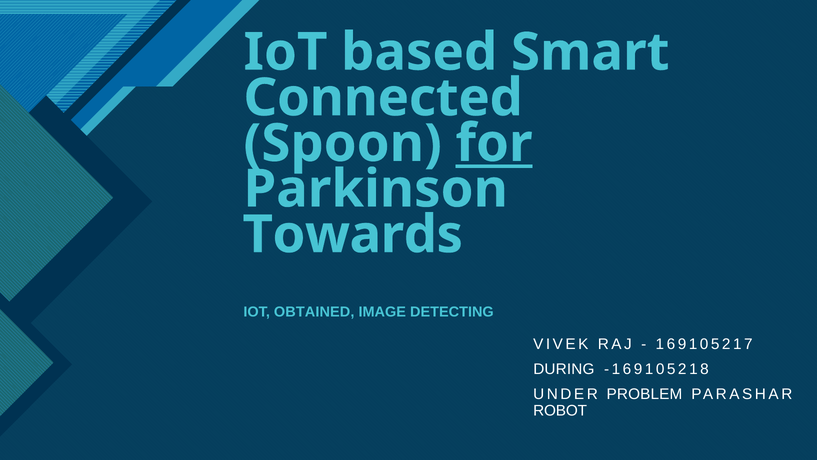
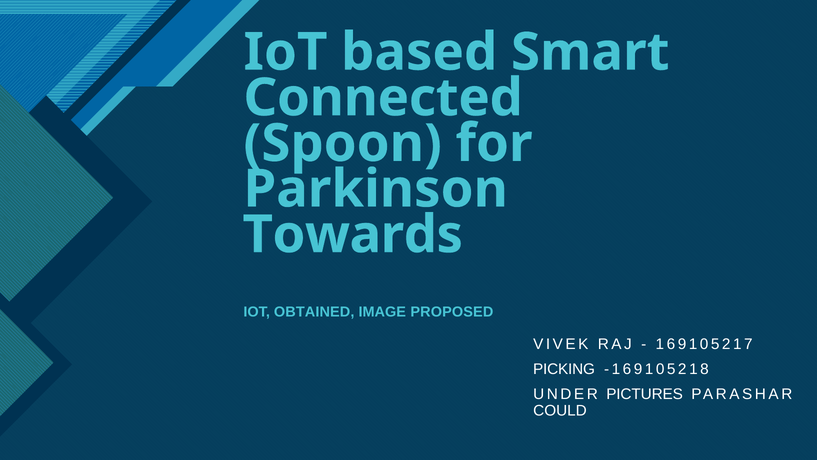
for underline: present -> none
DETECTING: DETECTING -> PROPOSED
DURING: DURING -> PICKING
PROBLEM: PROBLEM -> PICTURES
ROBOT: ROBOT -> COULD
